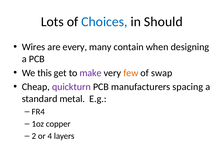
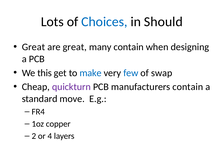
Wires at (34, 47): Wires -> Great
are every: every -> great
make colour: purple -> blue
few colour: orange -> blue
manufacturers spacing: spacing -> contain
metal: metal -> move
